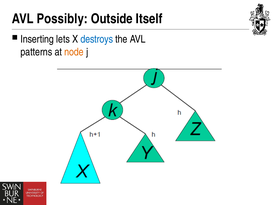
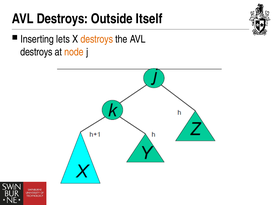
Possibly at (62, 19): Possibly -> Destroys
destroys at (97, 39) colour: blue -> orange
patterns at (36, 52): patterns -> destroys
